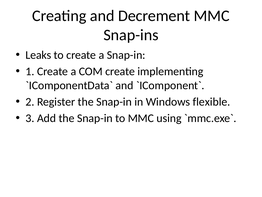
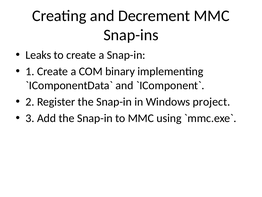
COM create: create -> binary
flexible: flexible -> project
